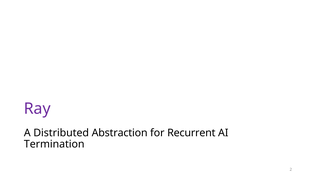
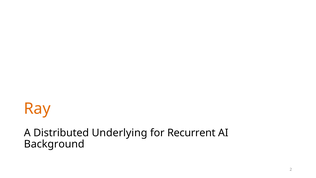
Ray colour: purple -> orange
Abstraction: Abstraction -> Underlying
Termination: Termination -> Background
